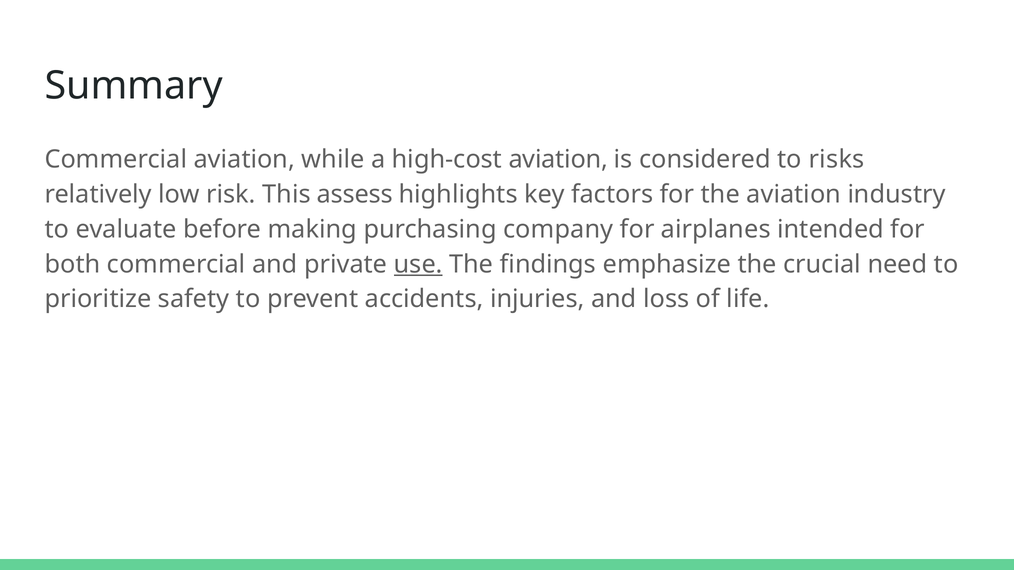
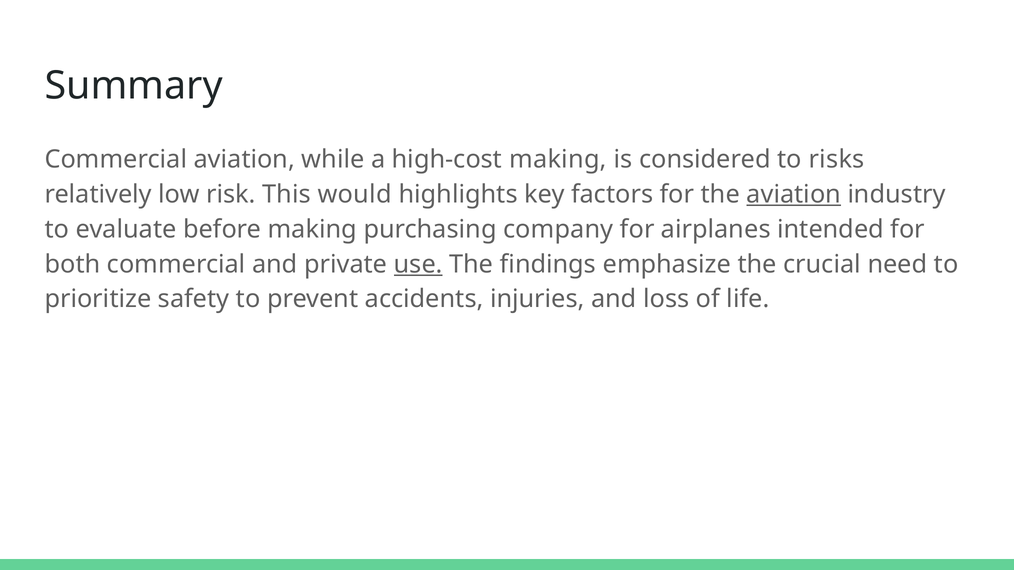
high-cost aviation: aviation -> making
assess: assess -> would
aviation at (794, 194) underline: none -> present
